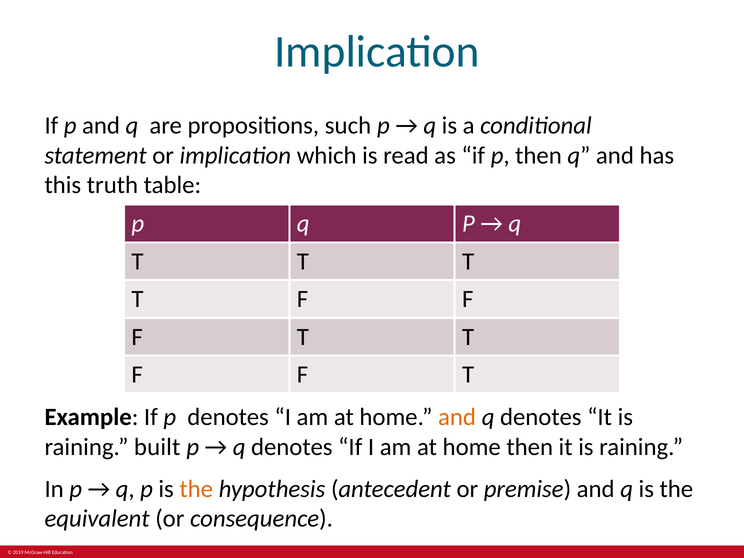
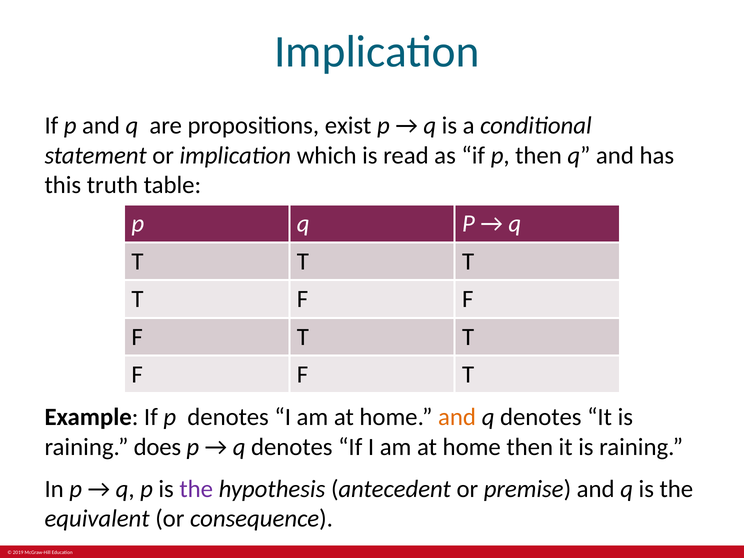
such: such -> exist
built: built -> does
the at (196, 489) colour: orange -> purple
